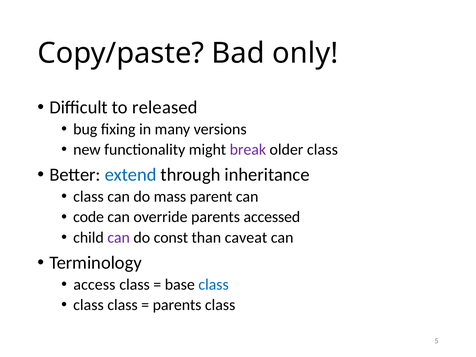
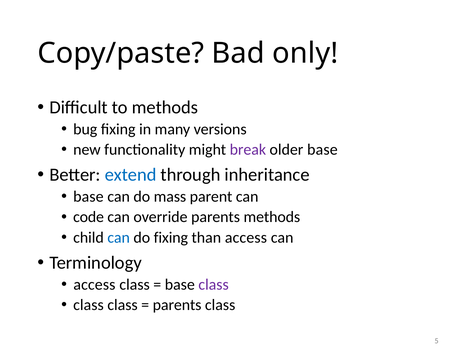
to released: released -> methods
older class: class -> base
class at (88, 197): class -> base
parents accessed: accessed -> methods
can at (119, 238) colour: purple -> blue
do const: const -> fixing
than caveat: caveat -> access
class at (214, 285) colour: blue -> purple
